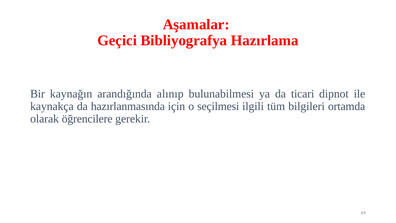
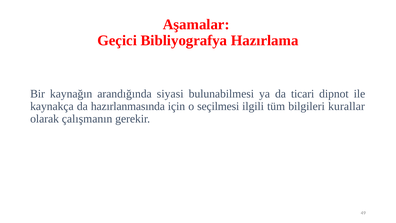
alınıp: alınıp -> siyasi
ortamda: ortamda -> kurallar
öğrencilere: öğrencilere -> çalışmanın
